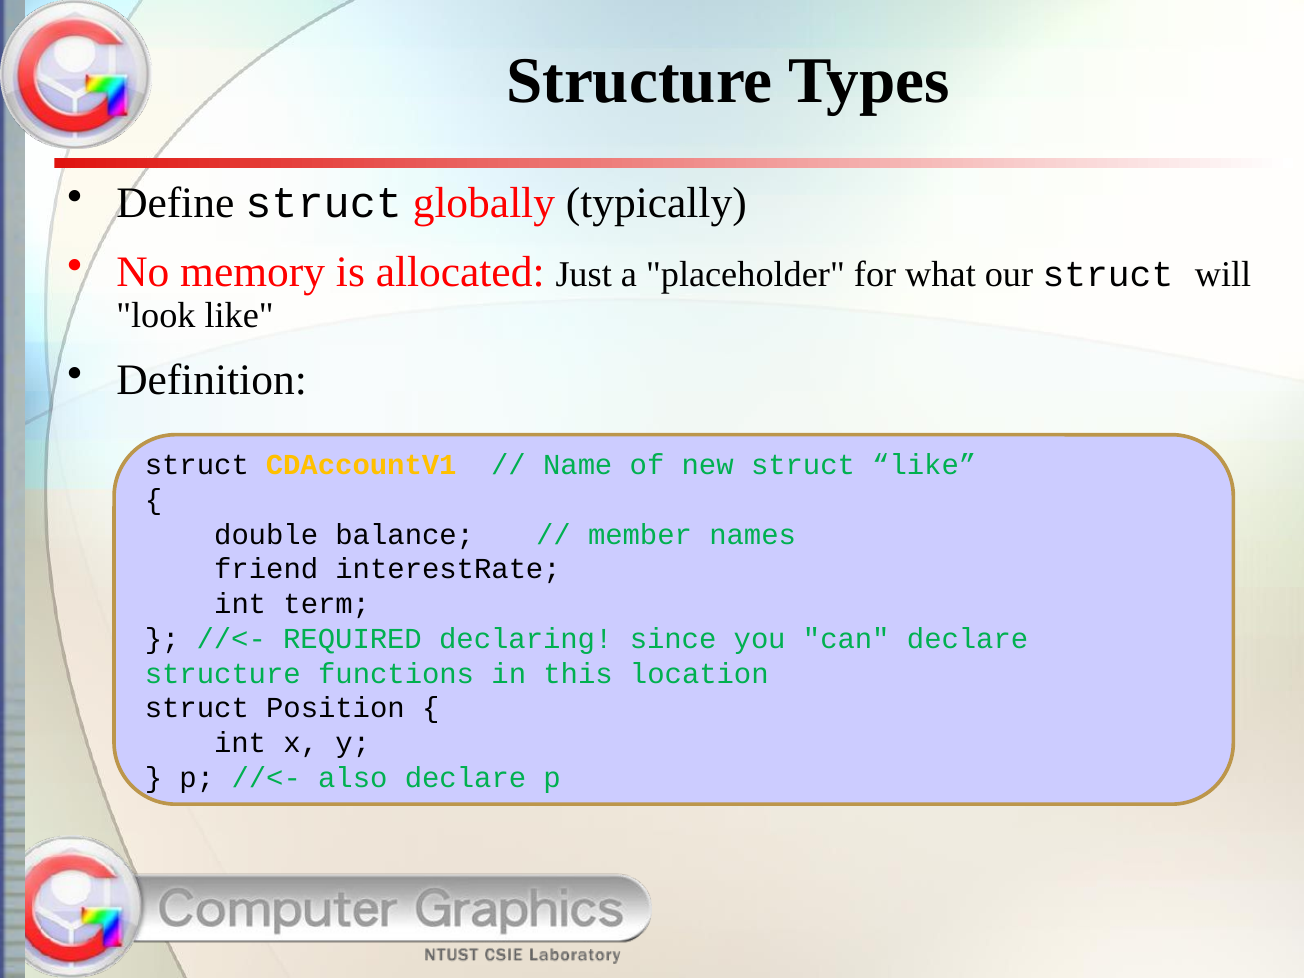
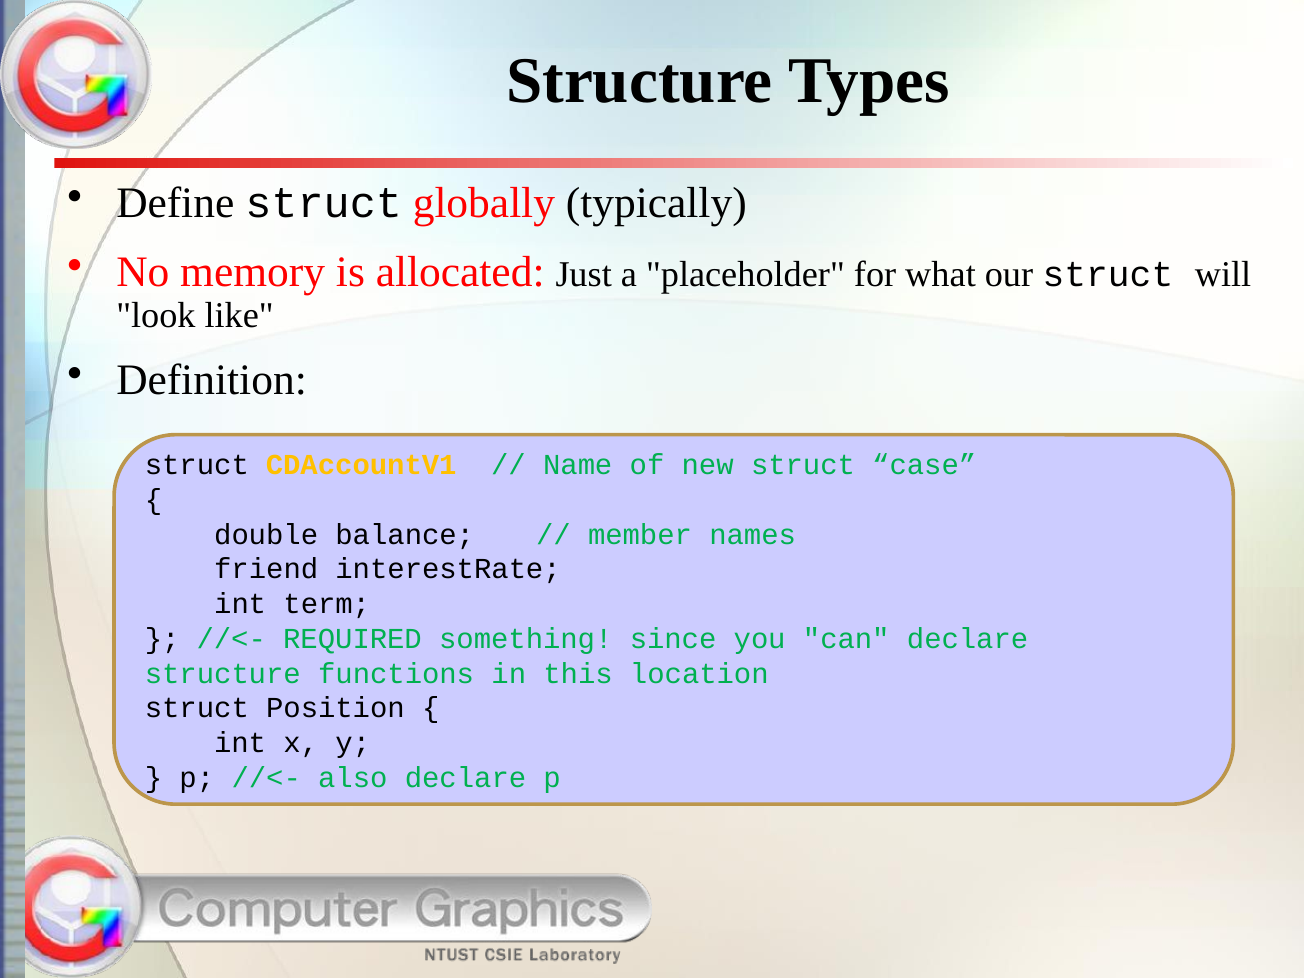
struct like: like -> case
declaring: declaring -> something
